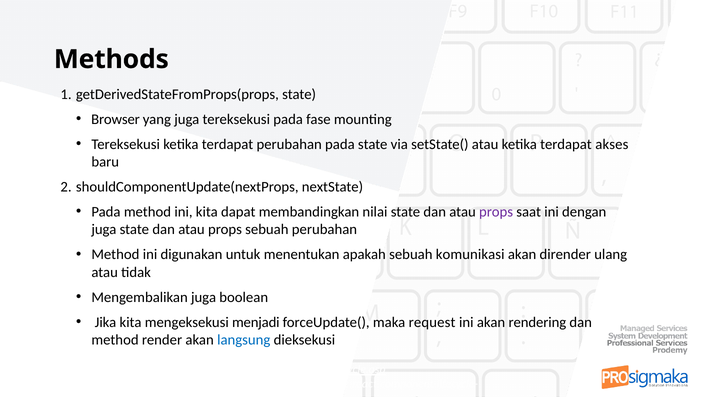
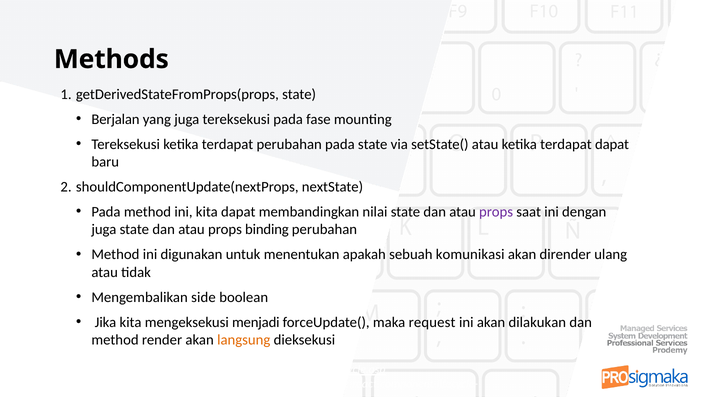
Browser: Browser -> Berjalan
terdapat akses: akses -> dapat
props sebuah: sebuah -> binding
Mengembalikan juga: juga -> side
rendering: rendering -> dilakukan
langsung colour: blue -> orange
